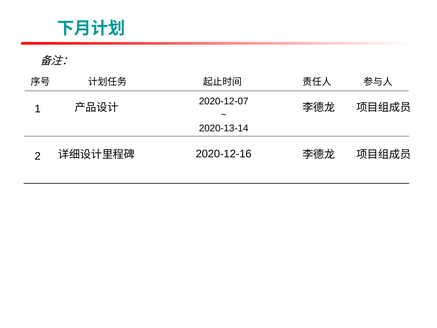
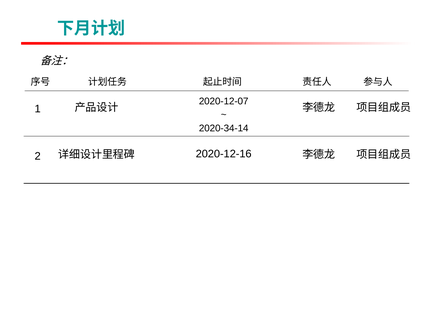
2020-13-14: 2020-13-14 -> 2020-34-14
